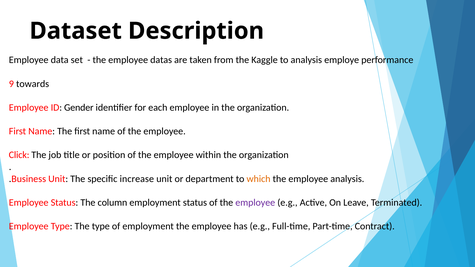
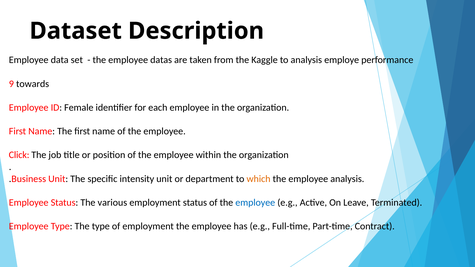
Gender: Gender -> Female
increase: increase -> intensity
column: column -> various
employee at (255, 203) colour: purple -> blue
